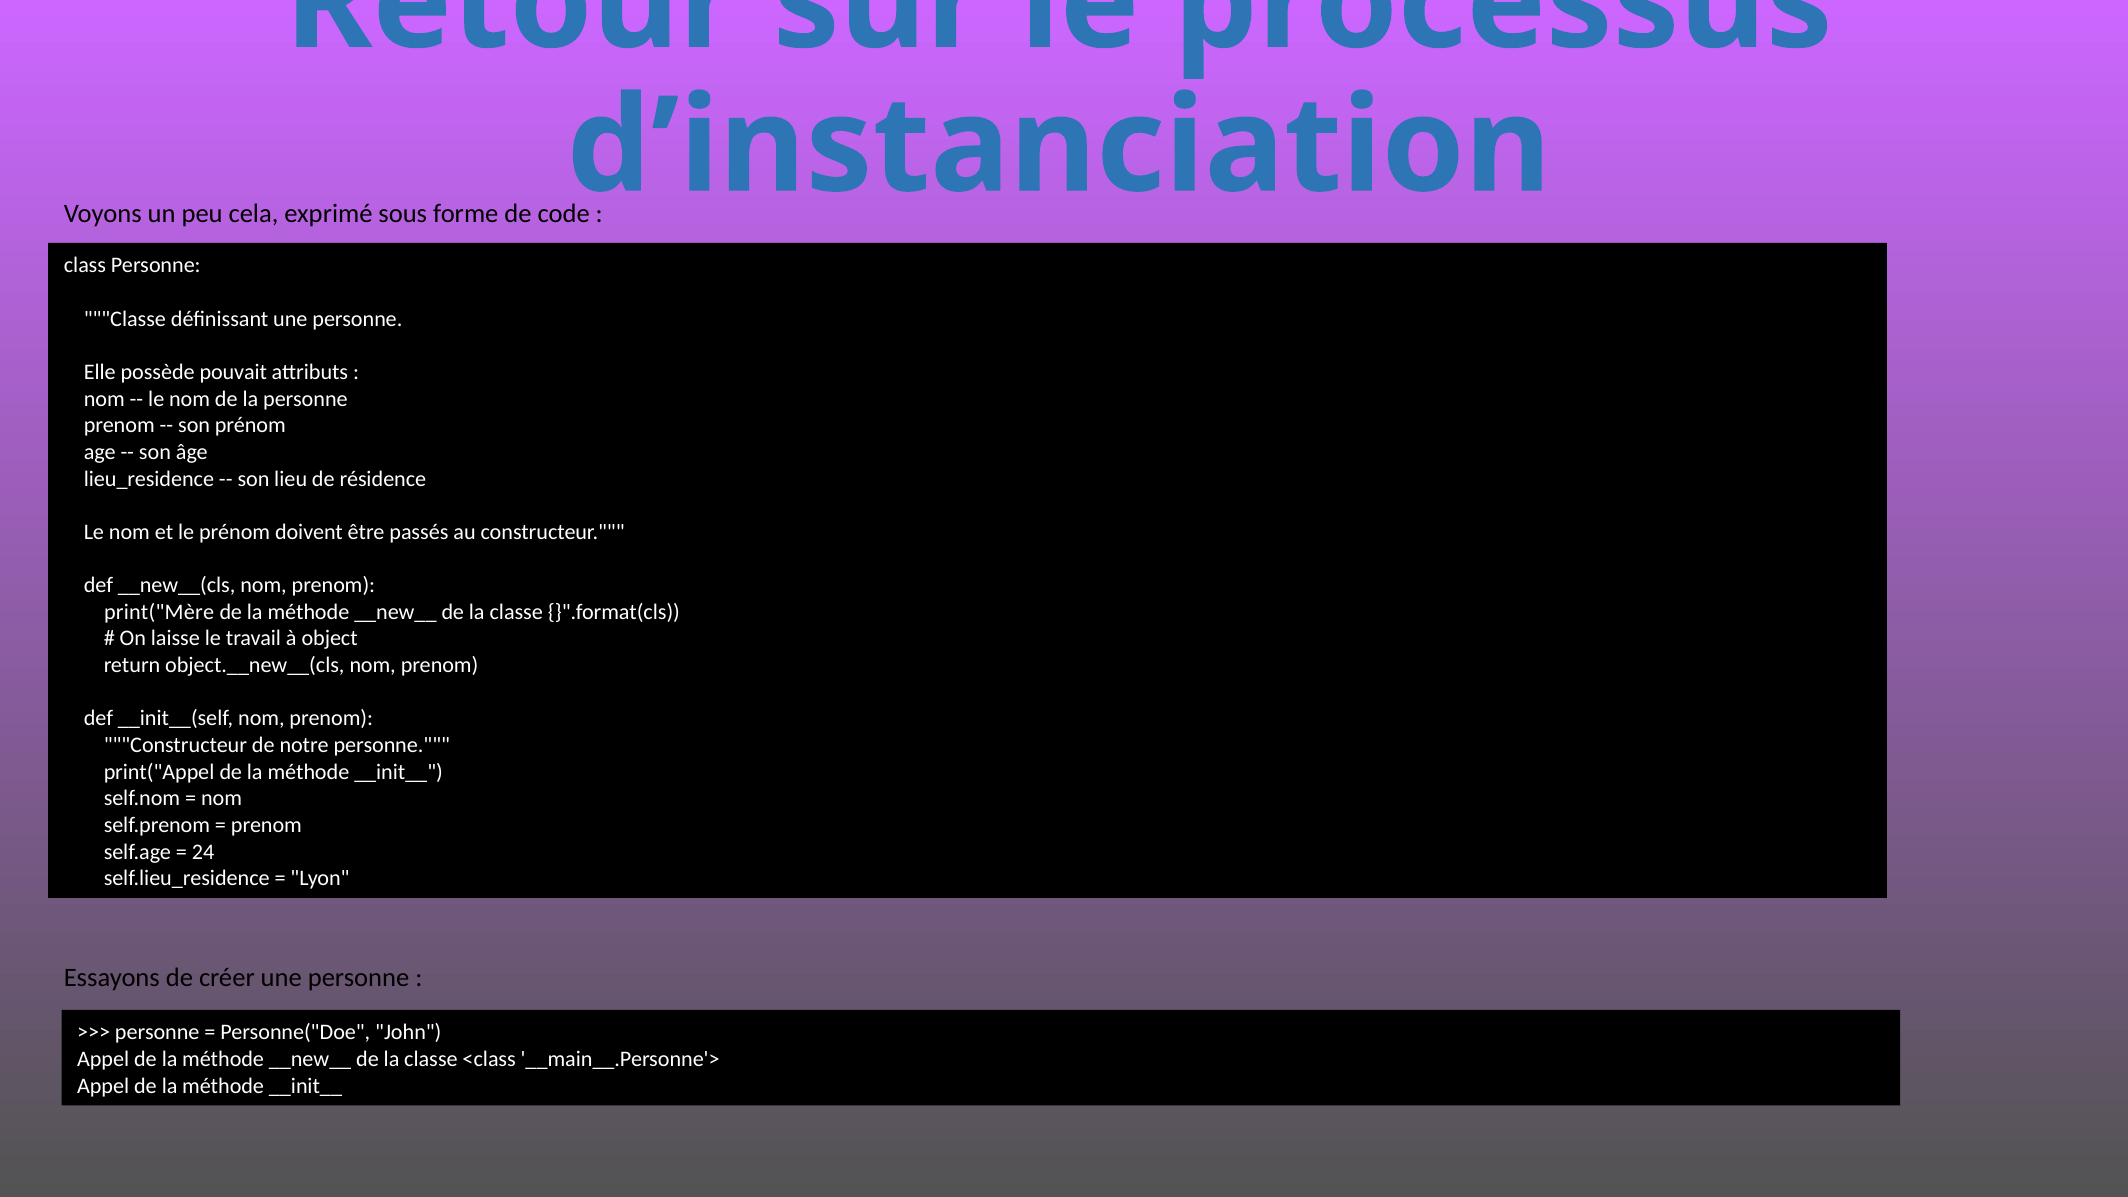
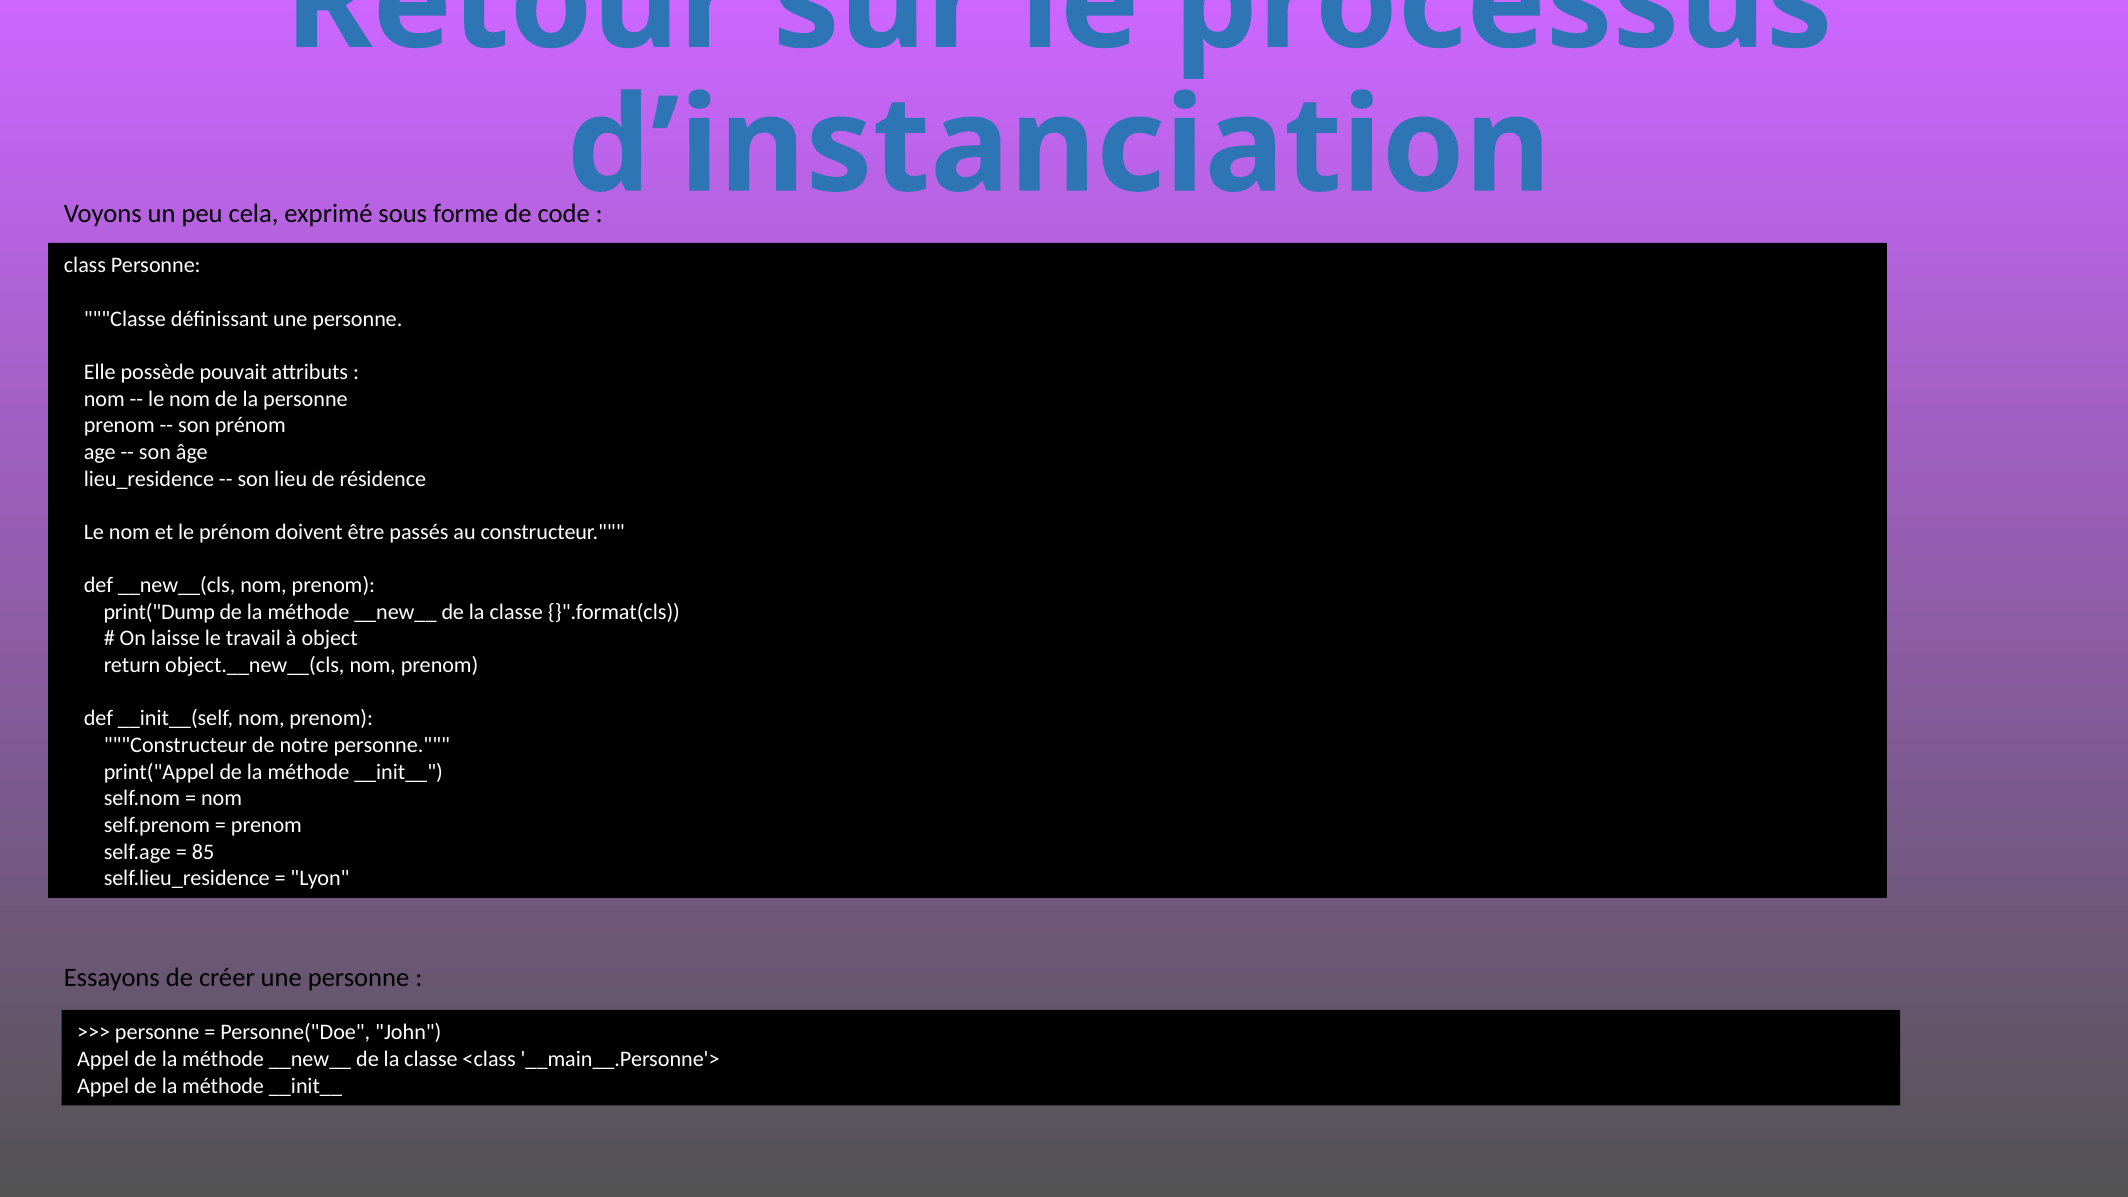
print("Mère: print("Mère -> print("Dump
24: 24 -> 85
